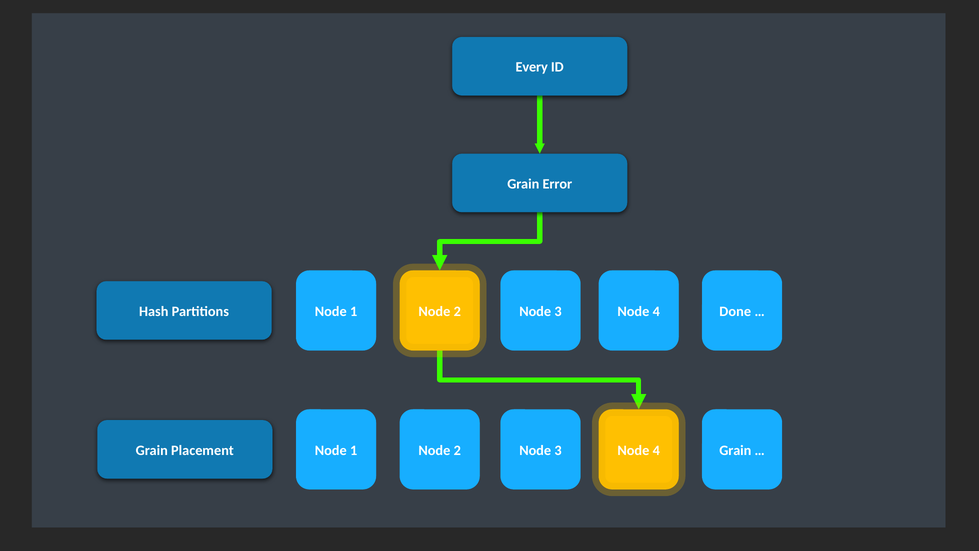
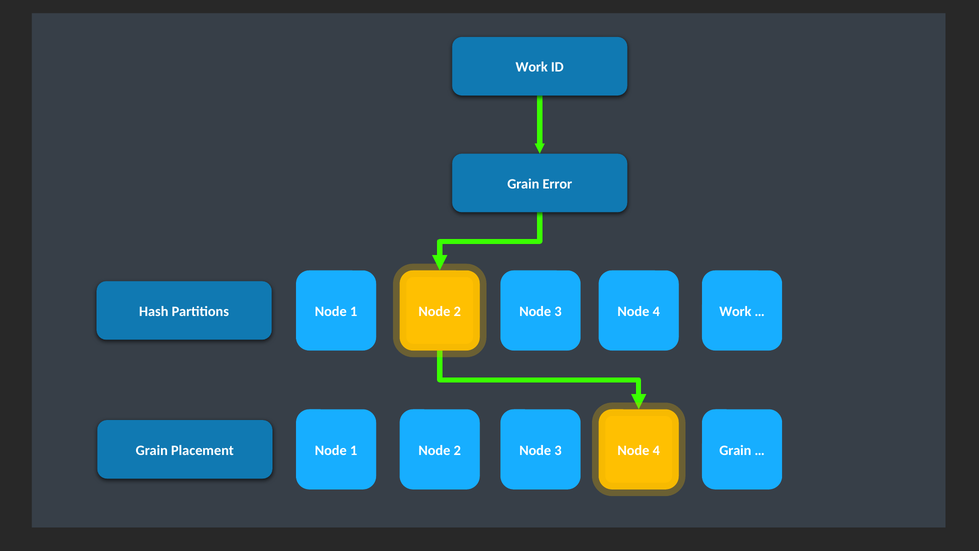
Every at (532, 67): Every -> Work
4 Done: Done -> Work
